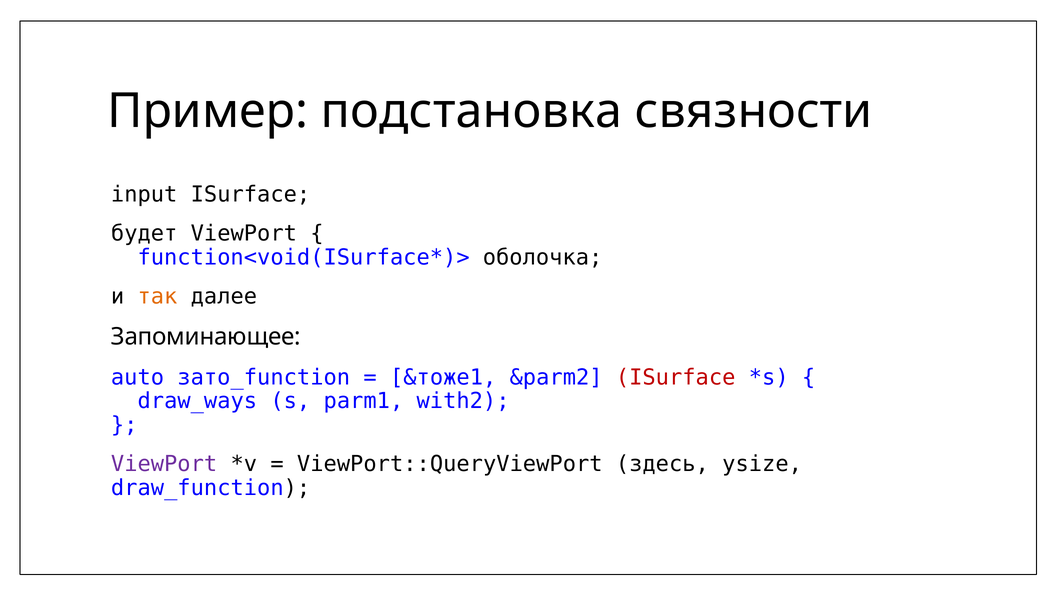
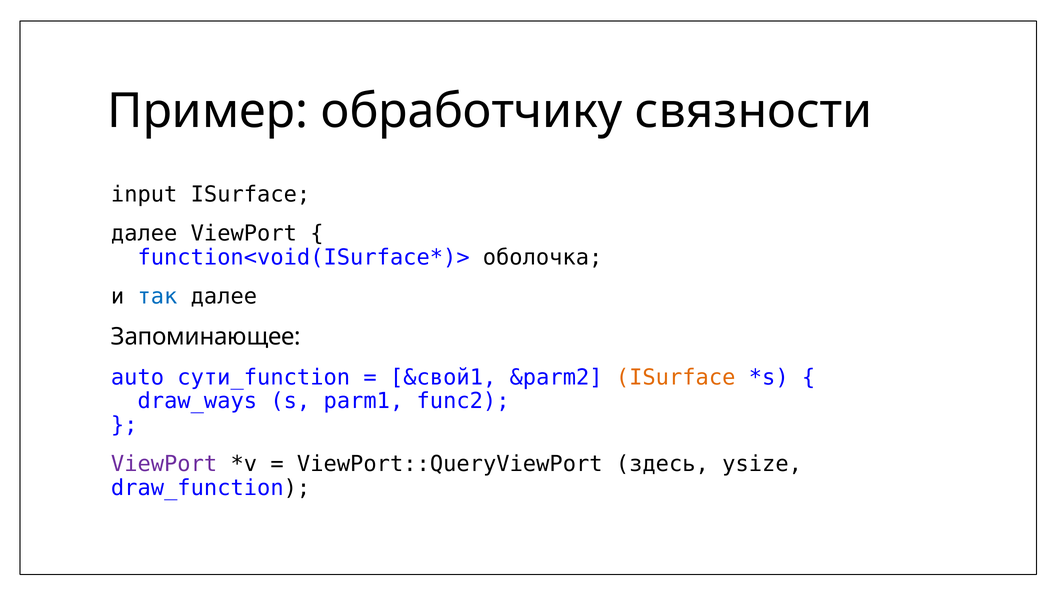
подстановка: подстановка -> обработчику
будет at (144, 233): будет -> далее
так colour: orange -> blue
зато_function: зато_function -> сути_function
&тоже1: &тоже1 -> &свой1
ISurface at (676, 377) colour: red -> orange
with2: with2 -> func2
